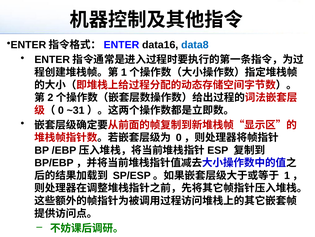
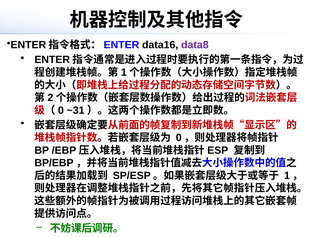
data8 colour: blue -> purple
